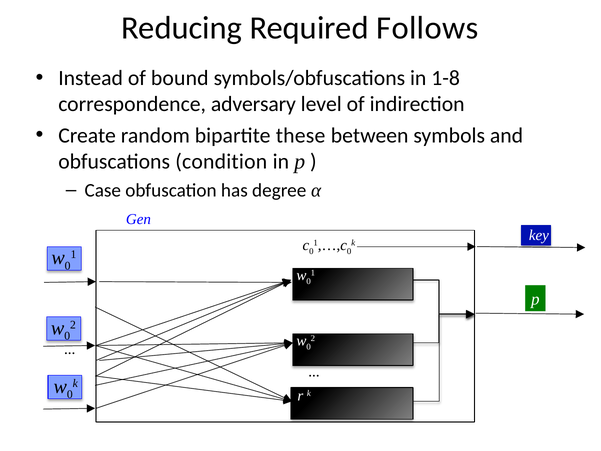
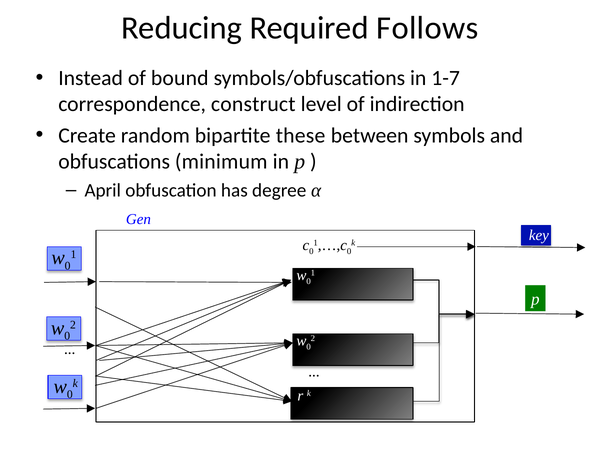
1-8: 1-8 -> 1-7
adversary: adversary -> construct
condition: condition -> minimum
Case: Case -> April
